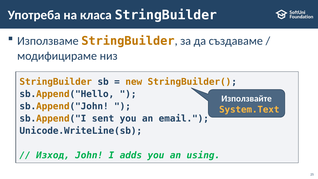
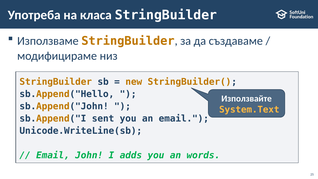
Изход at (53, 155): Изход -> Email
using: using -> words
